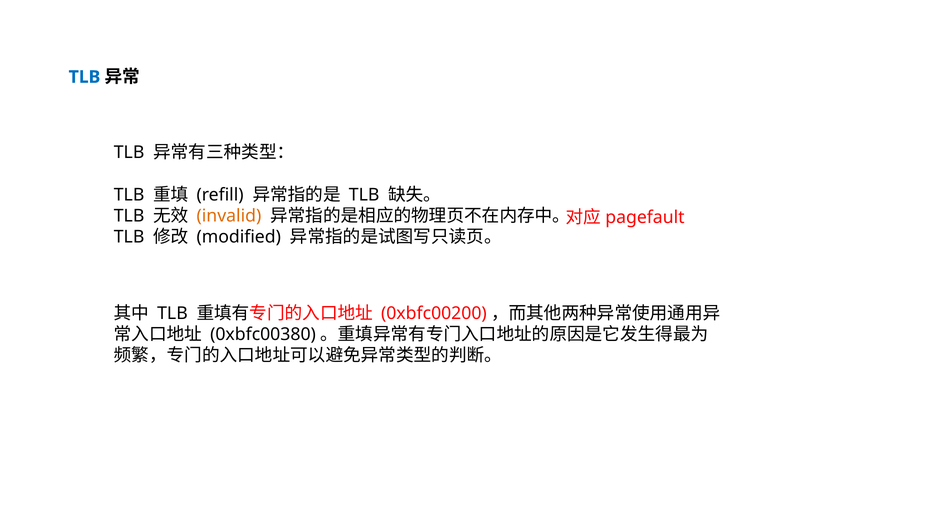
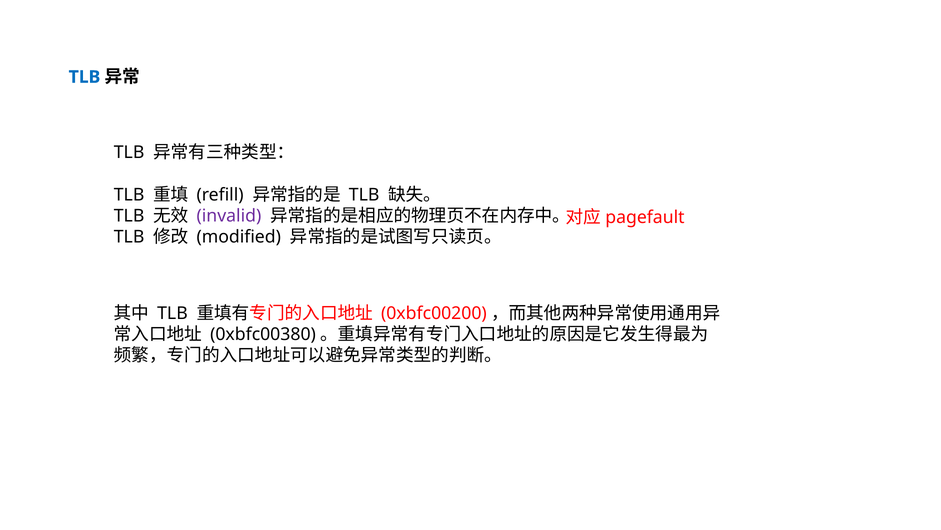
invalid colour: orange -> purple
